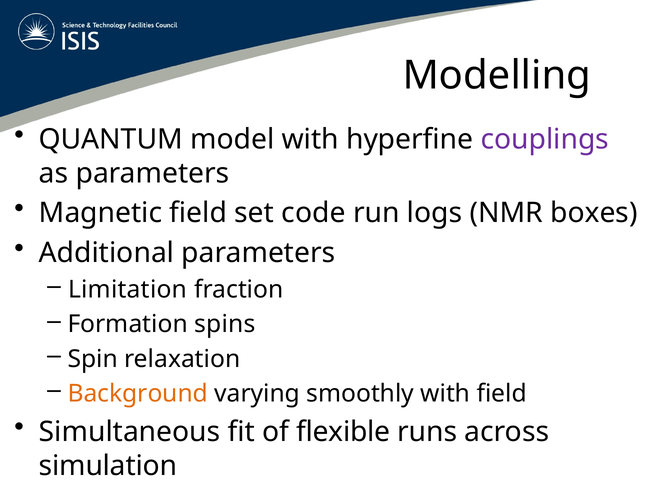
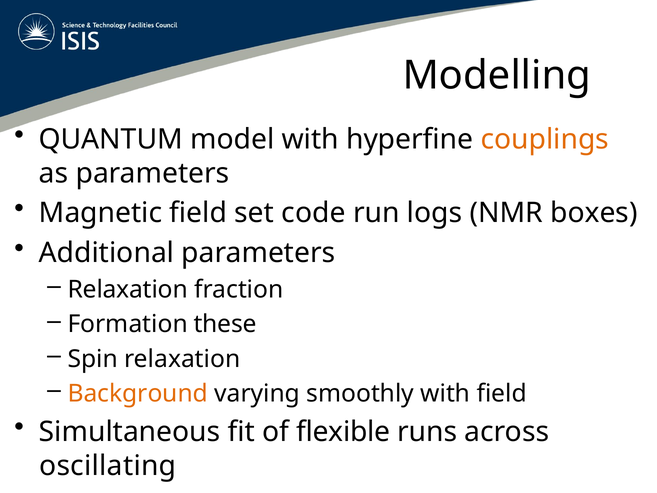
couplings colour: purple -> orange
Limitation at (128, 289): Limitation -> Relaxation
spins: spins -> these
simulation: simulation -> oscillating
